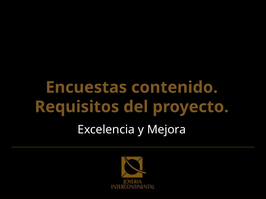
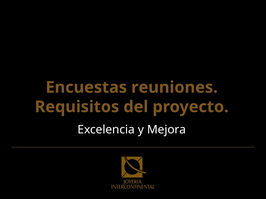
contenido: contenido -> reuniones
